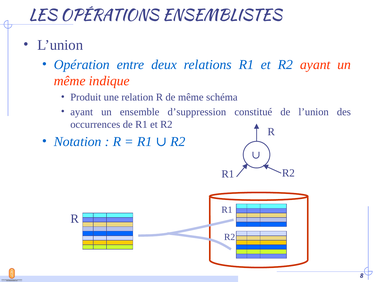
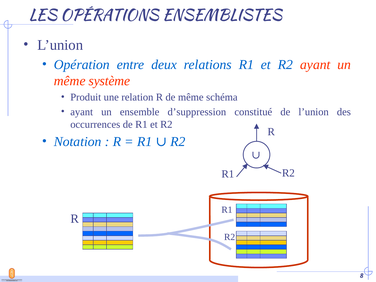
indique: indique -> système
